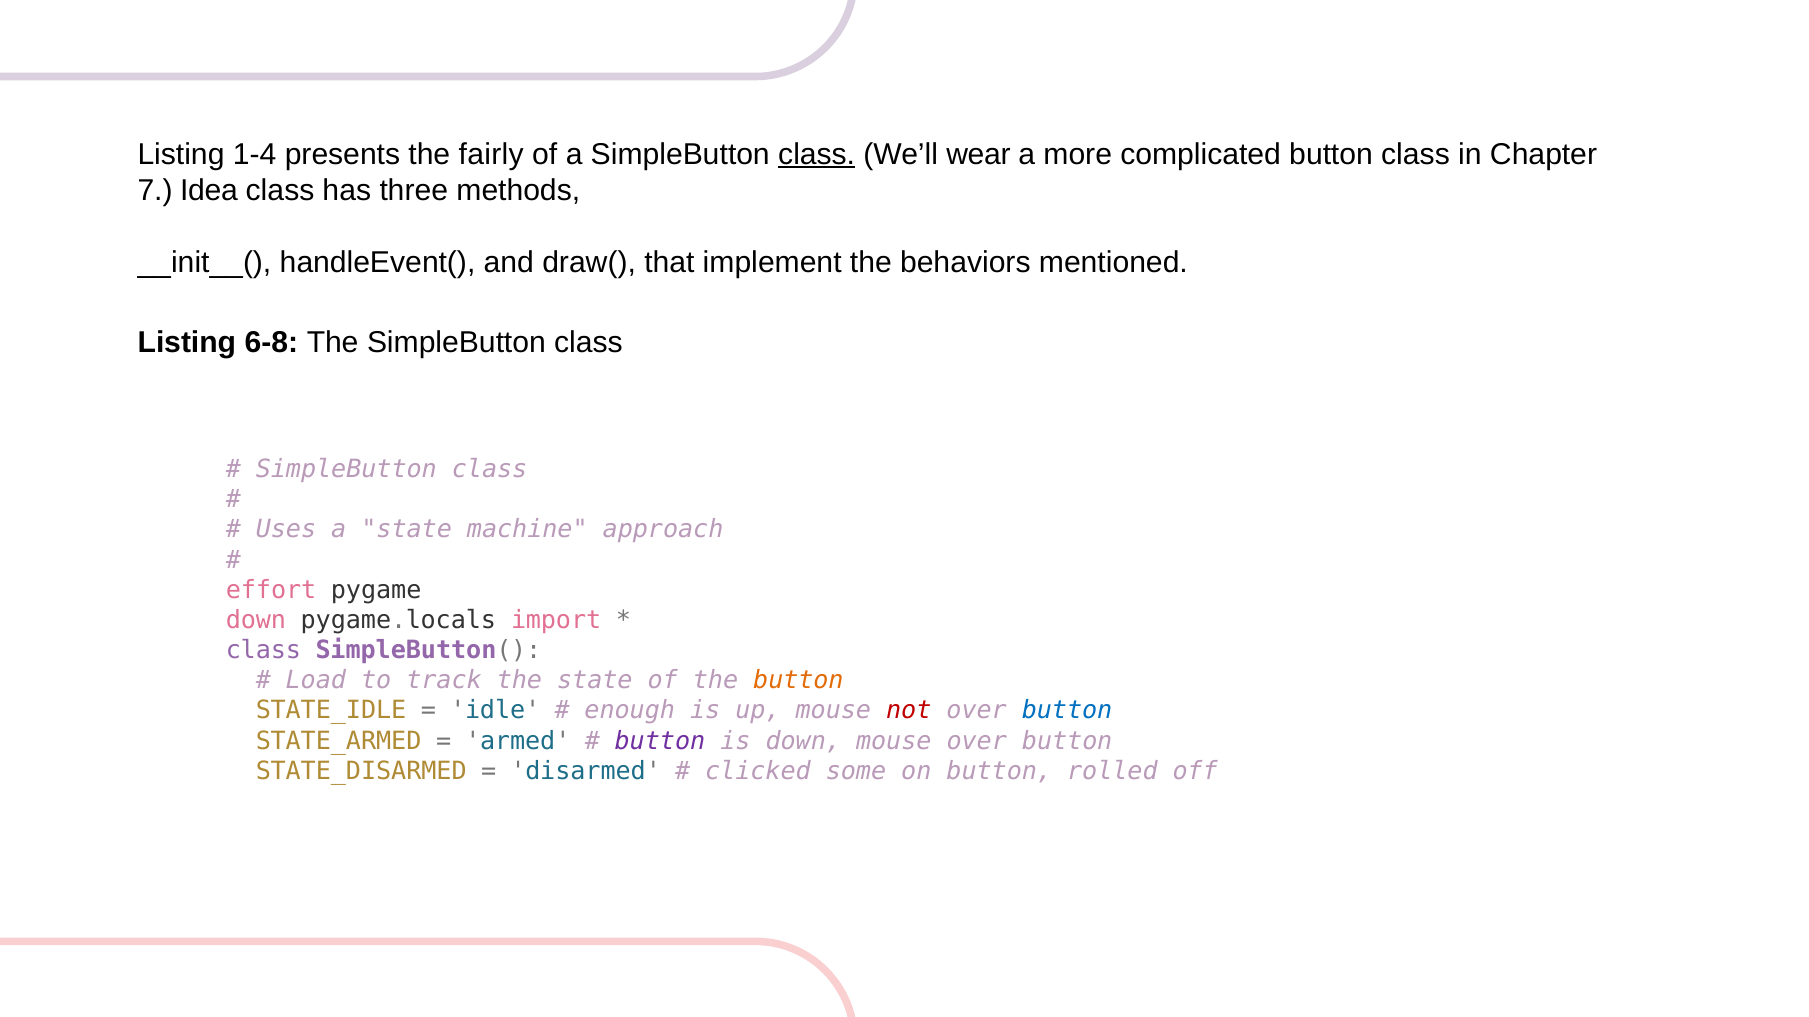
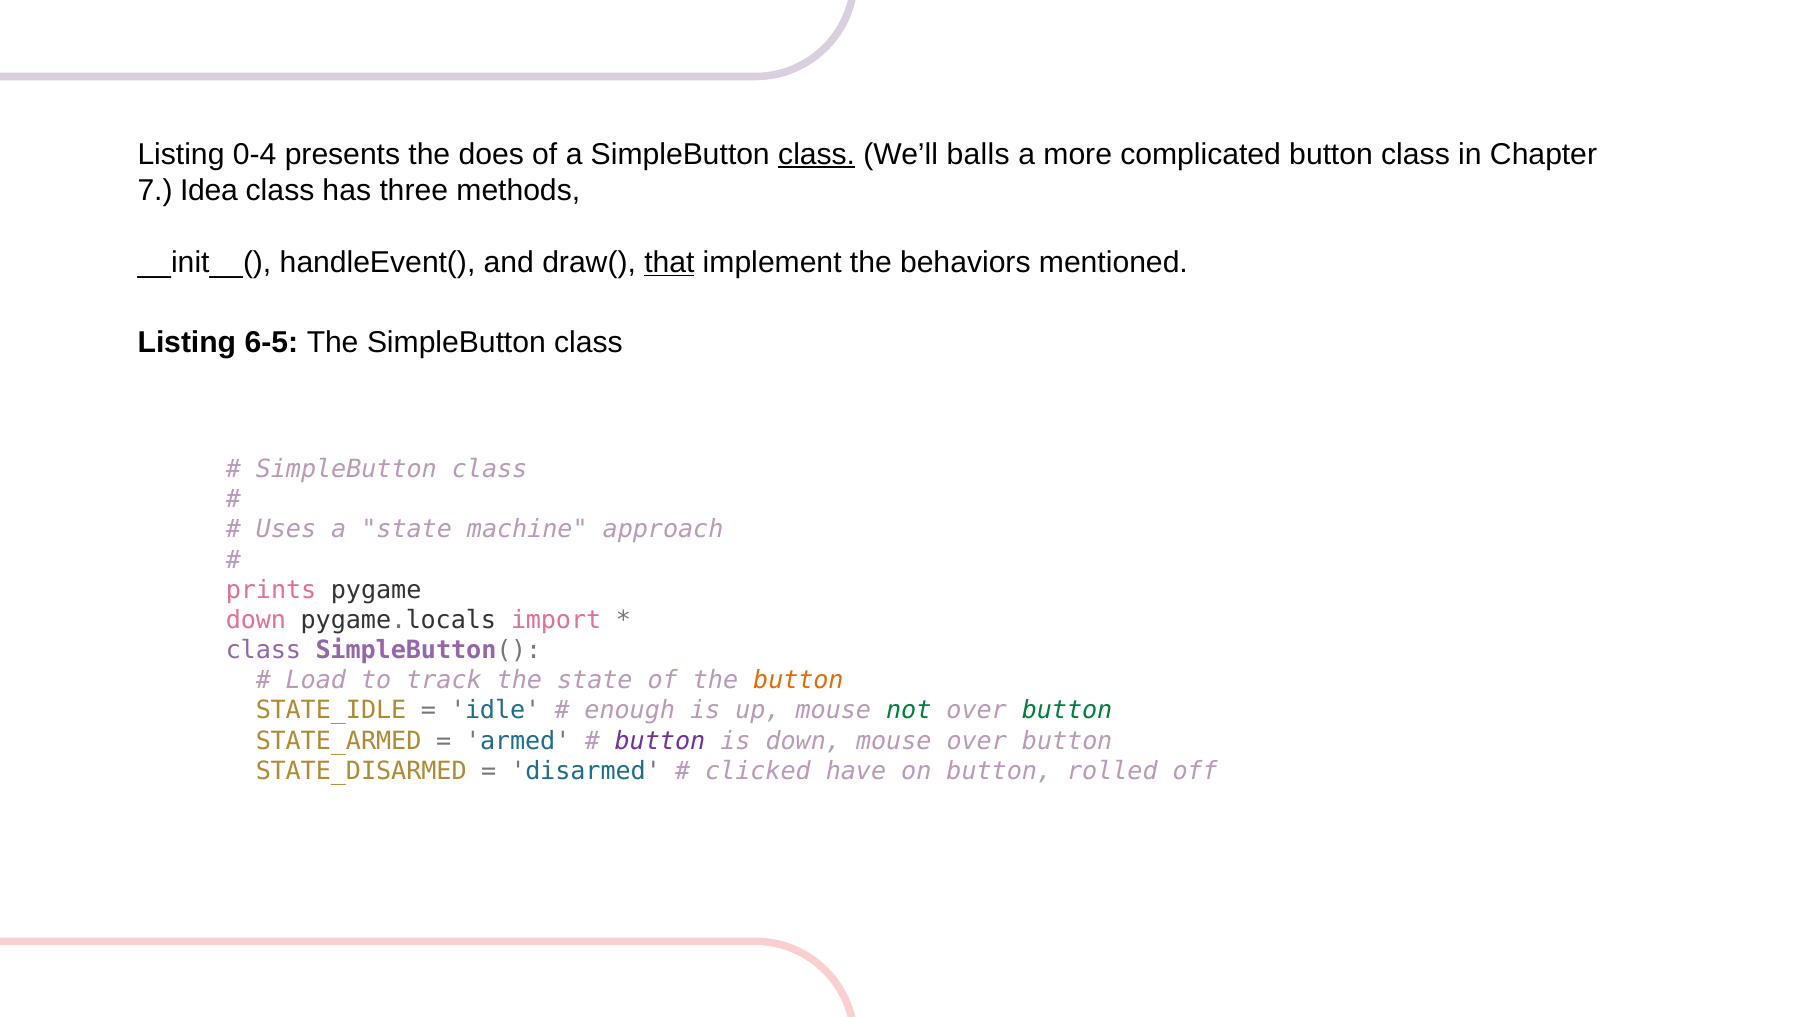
1-4: 1-4 -> 0-4
fairly: fairly -> does
wear: wear -> balls
that underline: none -> present
6-8: 6-8 -> 6-5
effort: effort -> prints
not colour: red -> green
button at (1067, 711) colour: blue -> green
some: some -> have
